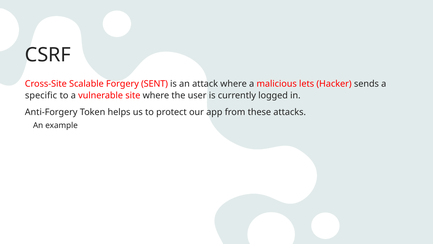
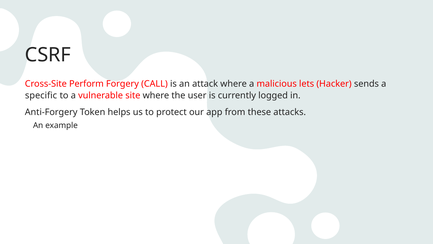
Scalable: Scalable -> Perform
SENT: SENT -> CALL
